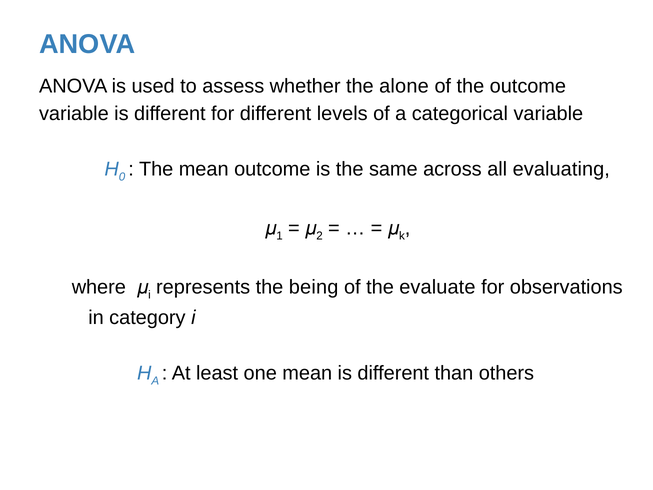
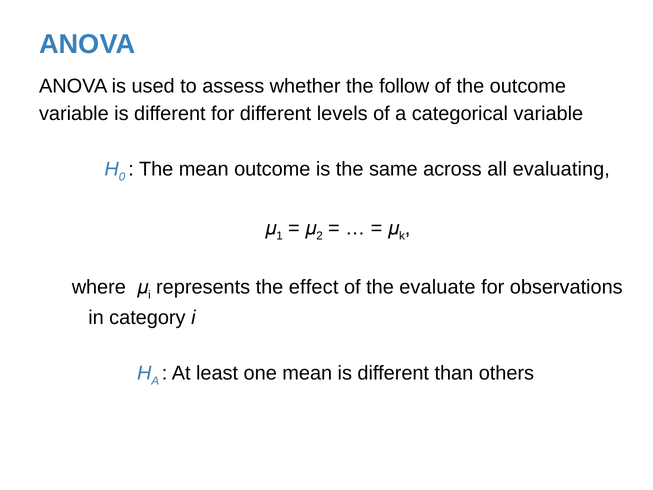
alone: alone -> follow
being: being -> effect
